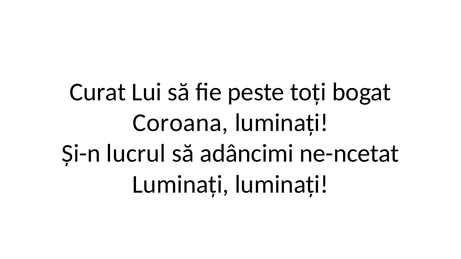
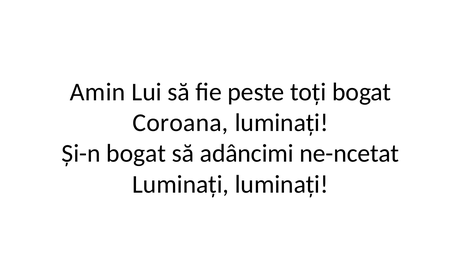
Curat: Curat -> Amin
Și-n lucrul: lucrul -> bogat
